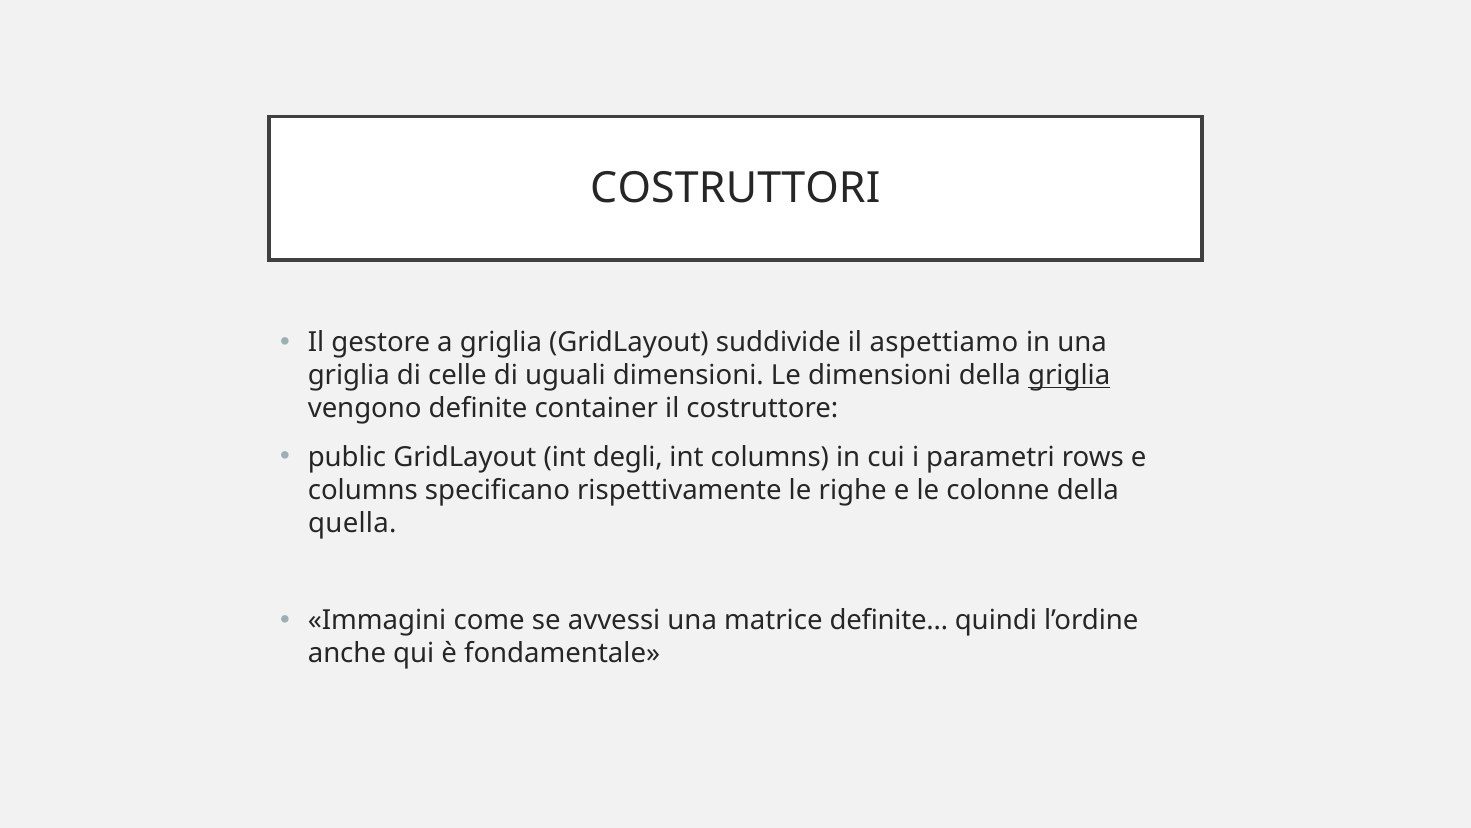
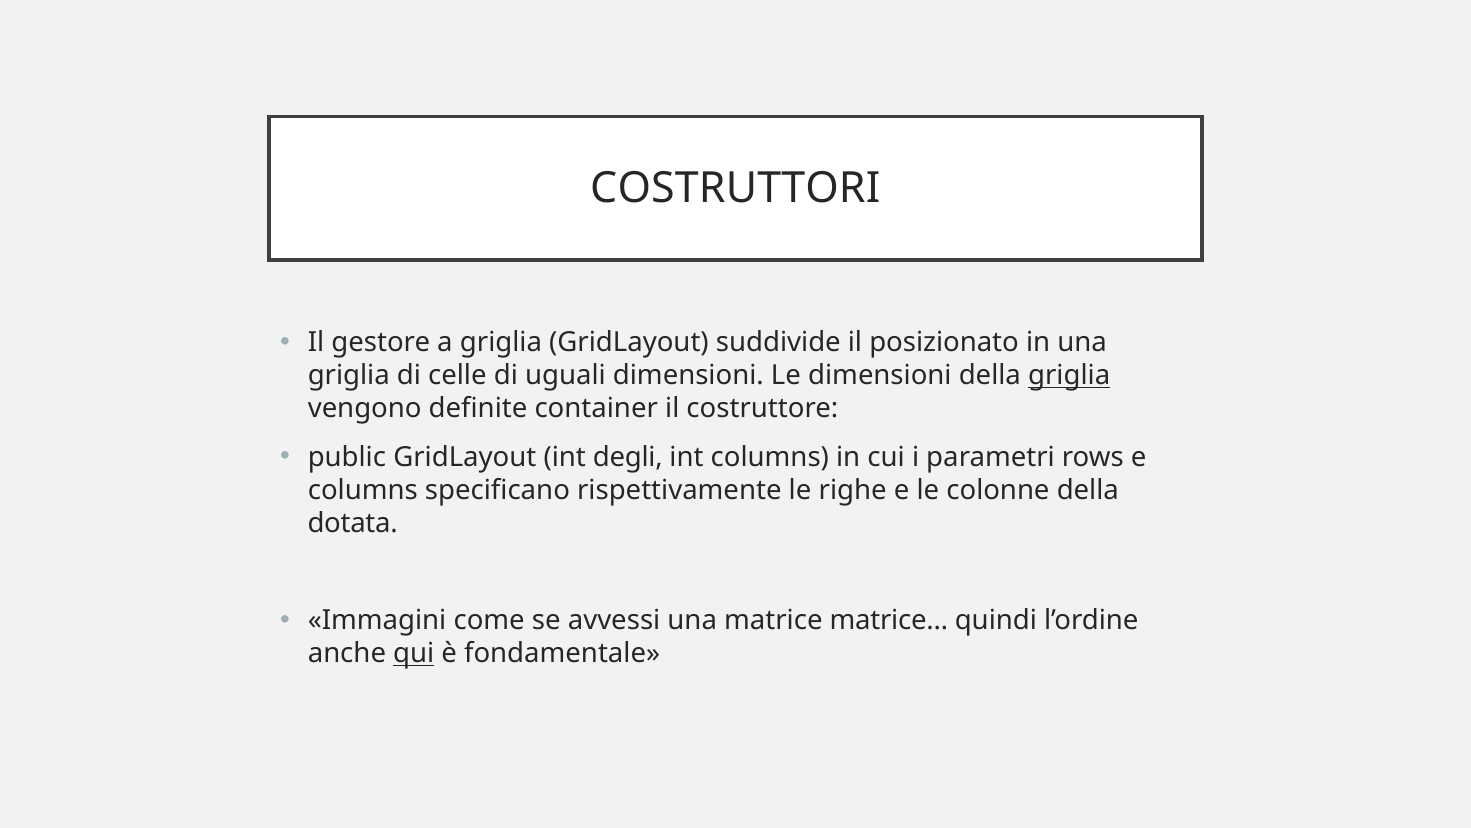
aspettiamo: aspettiamo -> posizionato
quella: quella -> dotata
definite…: definite… -> matrice…
qui underline: none -> present
